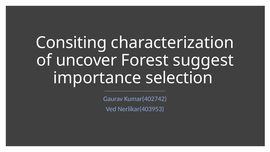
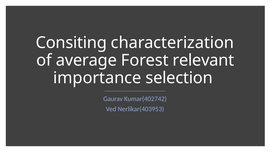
uncover: uncover -> average
suggest: suggest -> relevant
